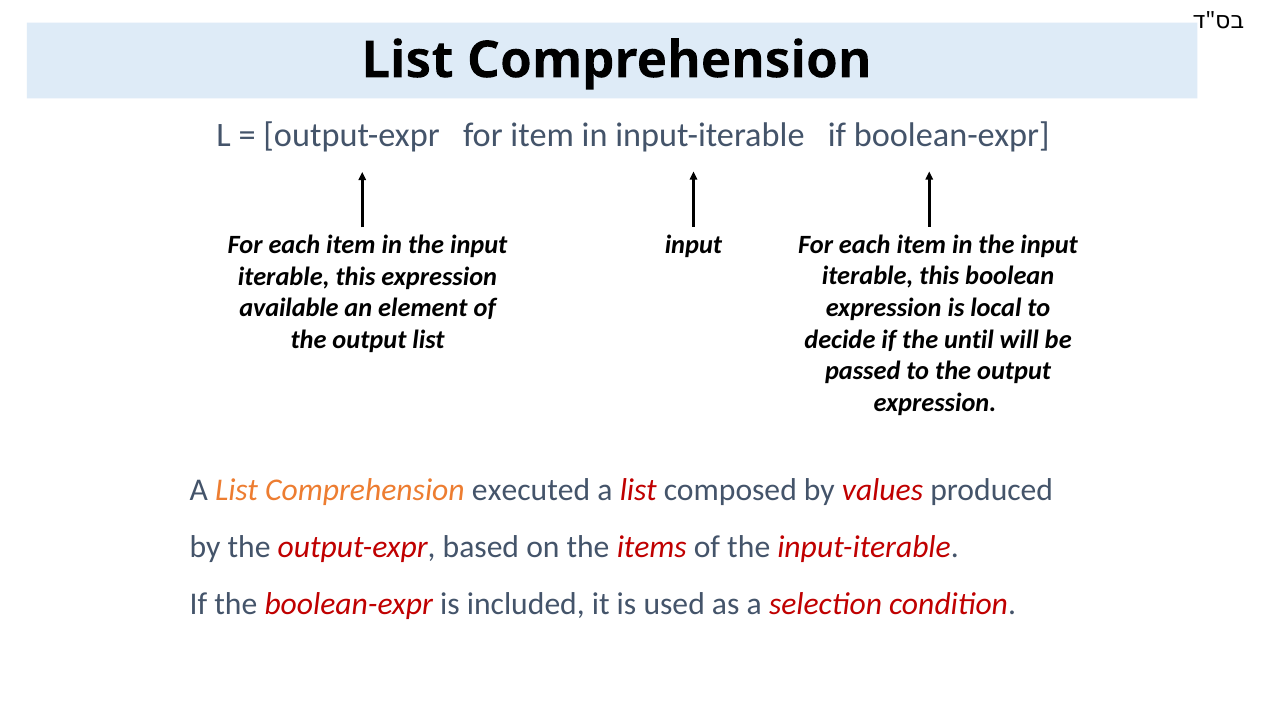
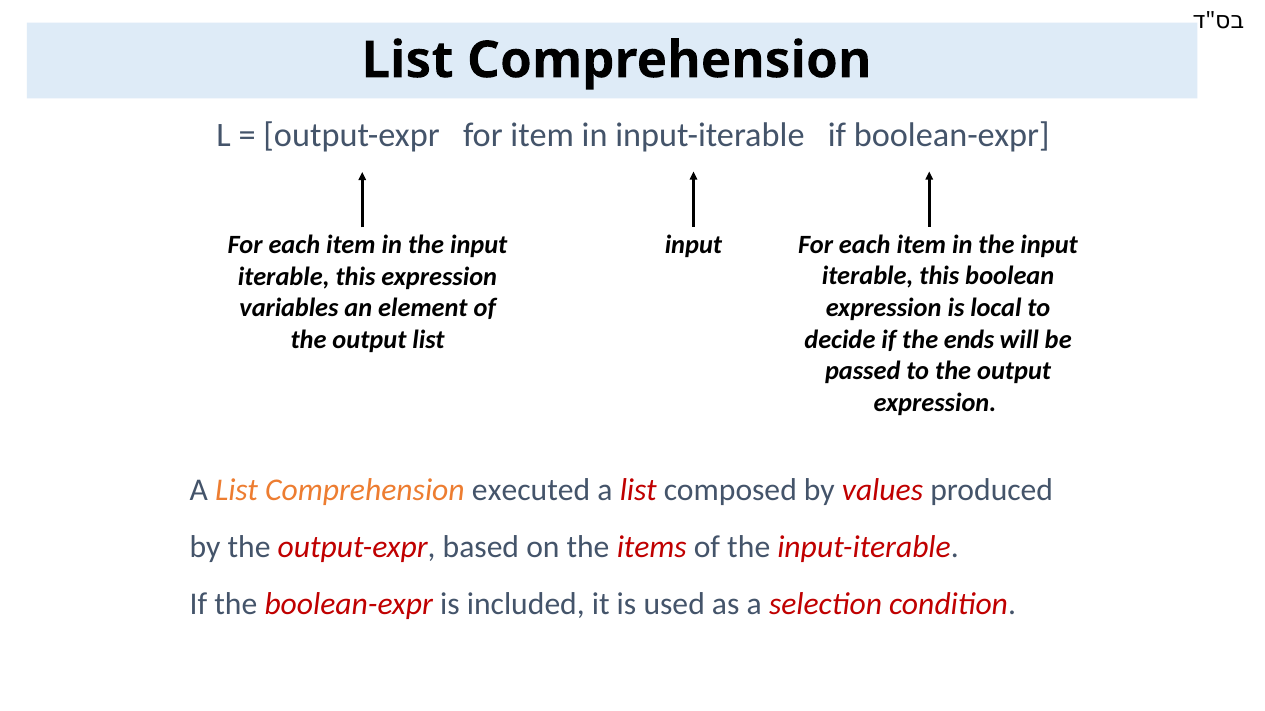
available: available -> variables
until: until -> ends
